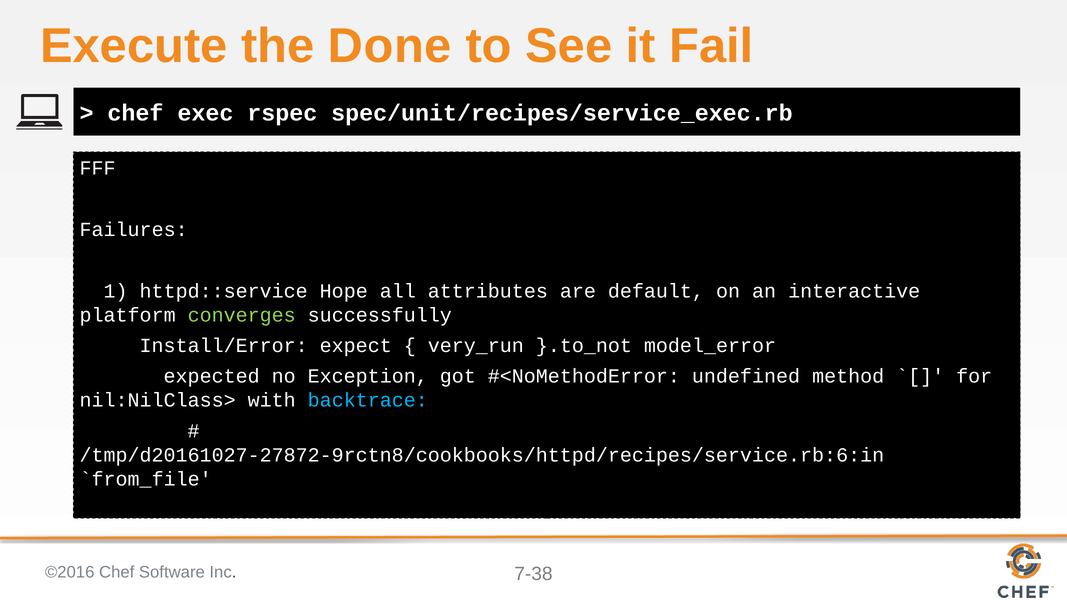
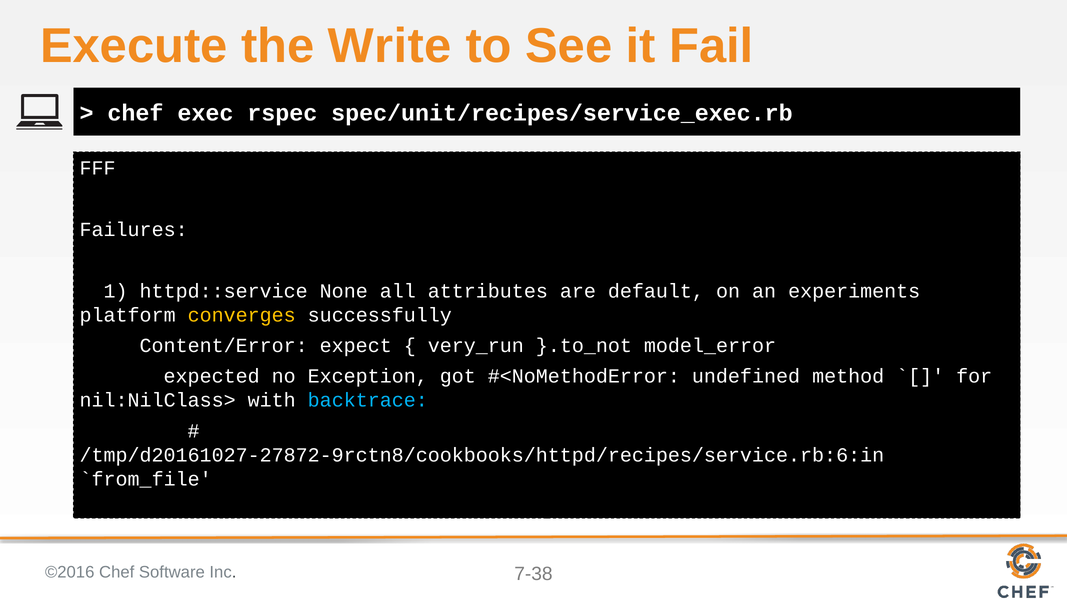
Done: Done -> Write
Hope: Hope -> None
interactive: interactive -> experiments
converges colour: light green -> yellow
Install/Error: Install/Error -> Content/Error
